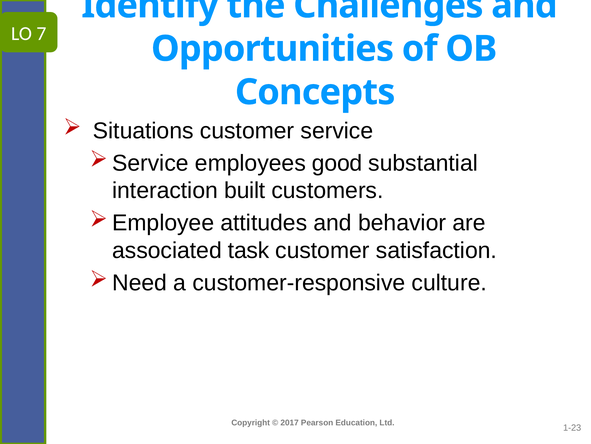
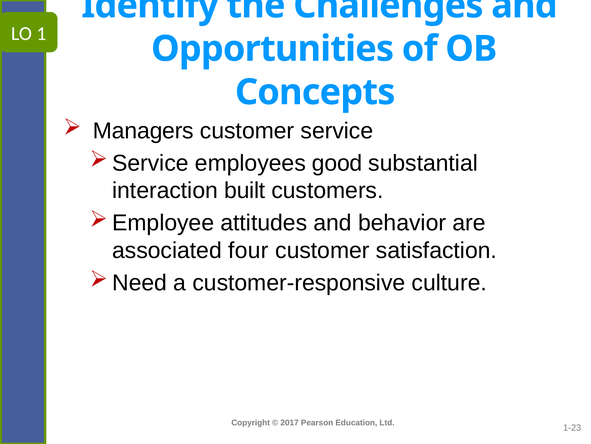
7: 7 -> 1
Situations: Situations -> Managers
task: task -> four
